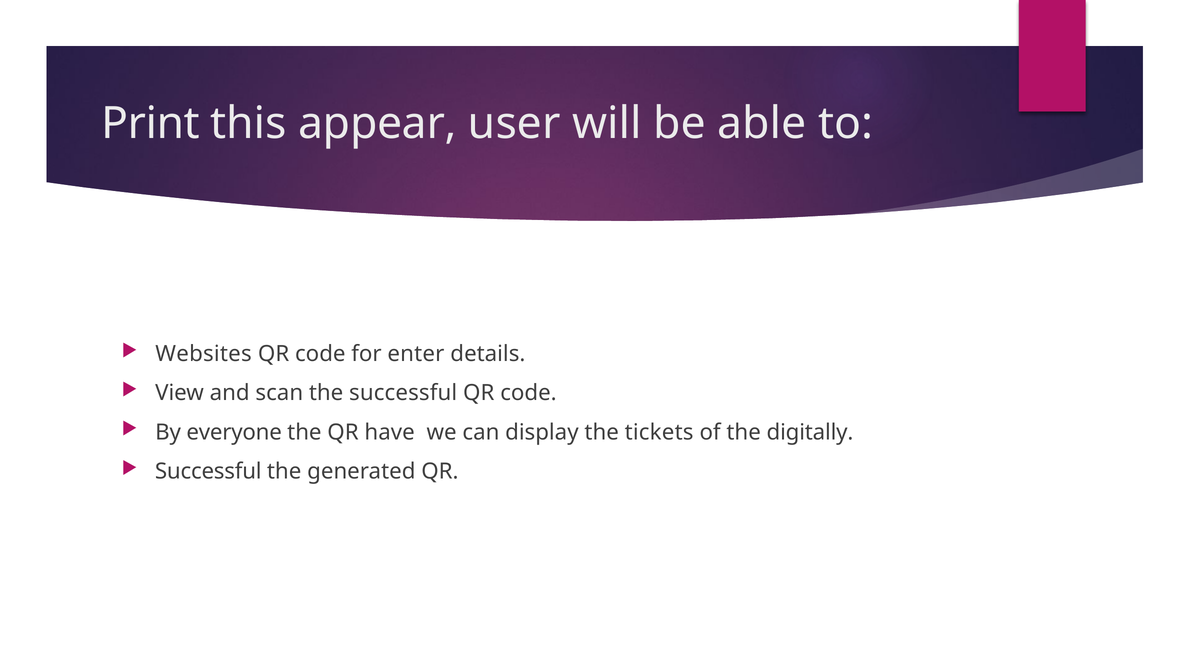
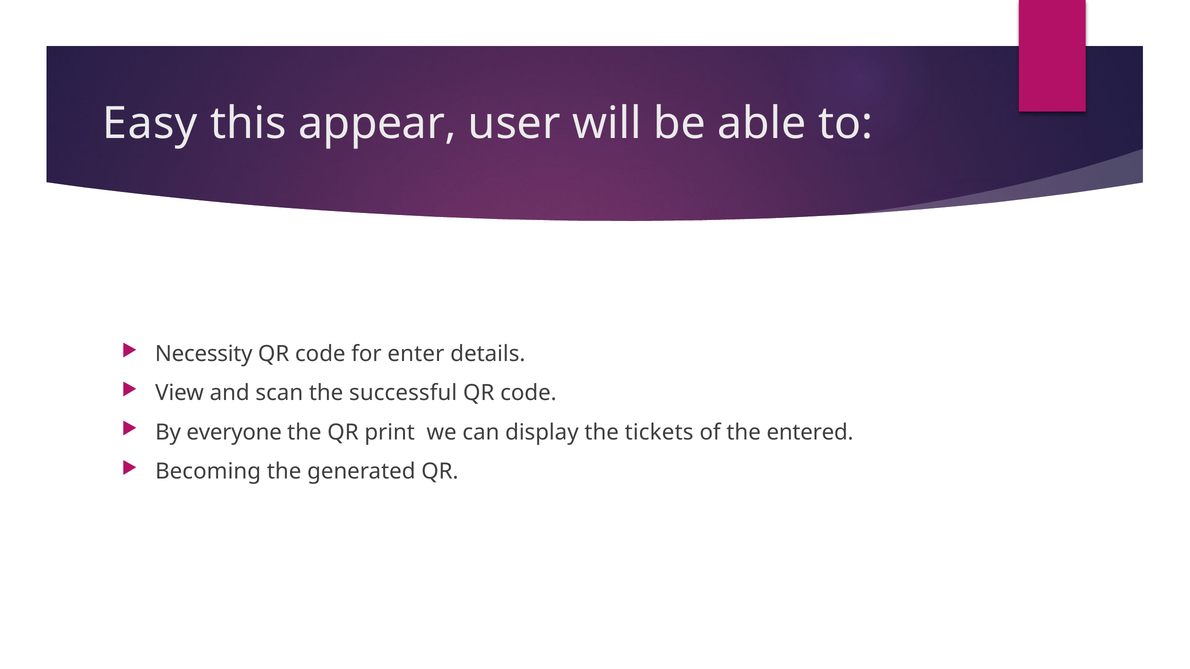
Print: Print -> Easy
Websites: Websites -> Necessity
have: have -> print
digitally: digitally -> entered
Successful at (208, 472): Successful -> Becoming
